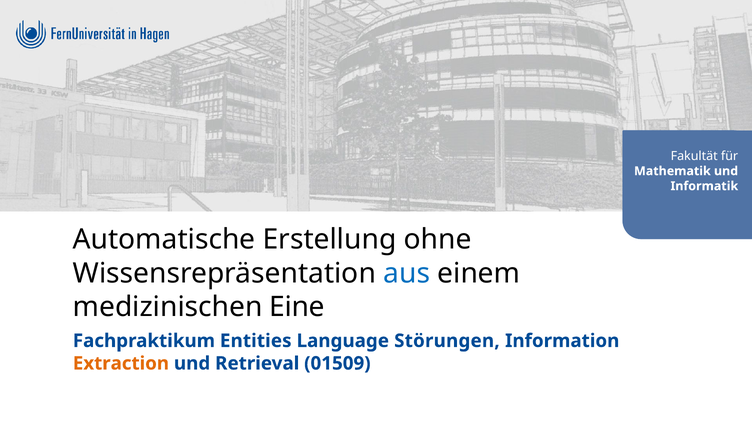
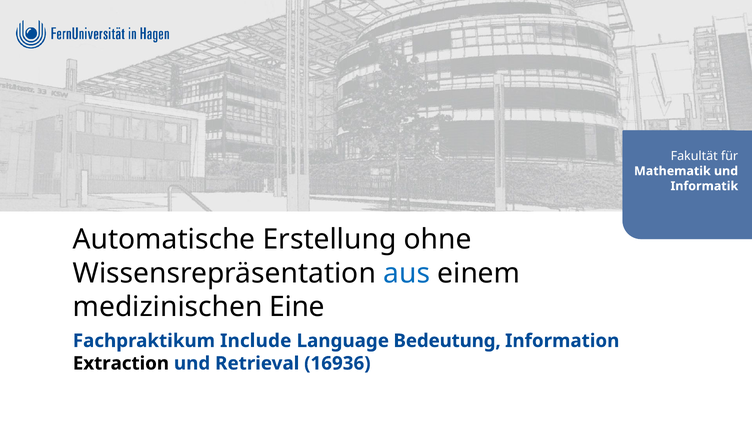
Entities: Entities -> Include
Störungen: Störungen -> Bedeutung
Extraction colour: orange -> black
01509: 01509 -> 16936
